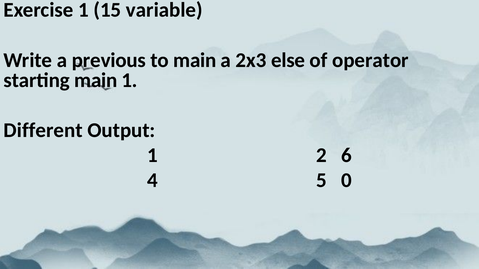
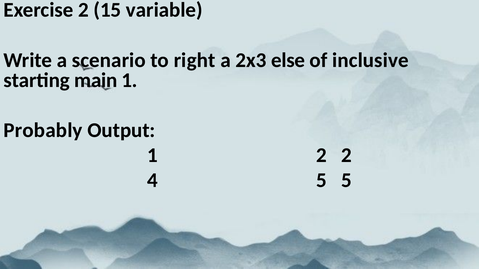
Exercise 1: 1 -> 2
previous: previous -> scenario
to main: main -> right
operator: operator -> inclusive
Different: Different -> Probably
2 6: 6 -> 2
5 0: 0 -> 5
